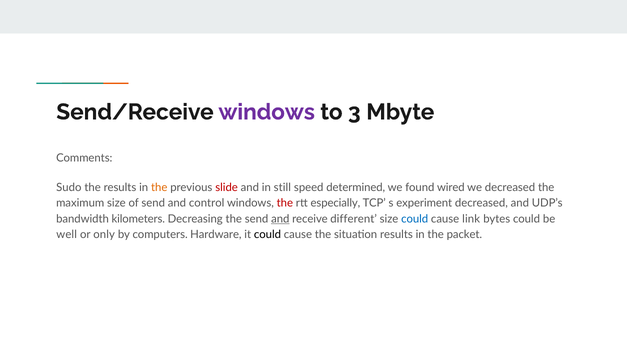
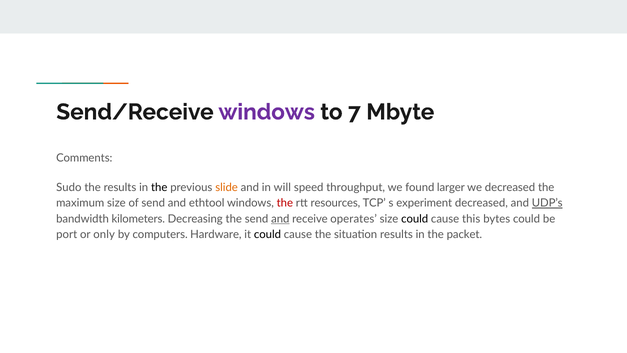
3: 3 -> 7
the at (159, 187) colour: orange -> black
slide colour: red -> orange
still: still -> will
determined: determined -> throughput
wired: wired -> larger
control: control -> ethtool
especially: especially -> resources
UDP’s underline: none -> present
different: different -> operates
could at (415, 219) colour: blue -> black
link: link -> this
well: well -> port
